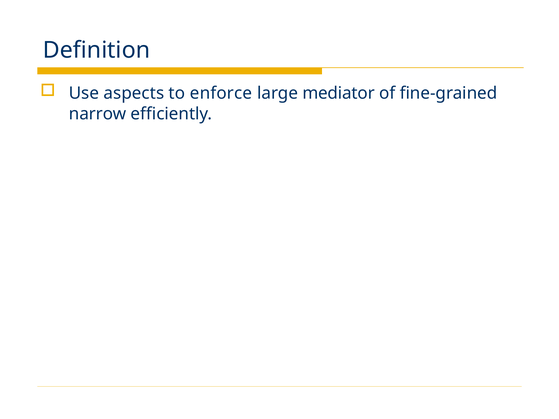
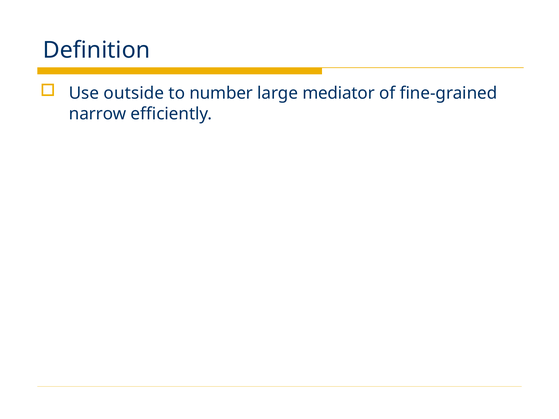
aspects: aspects -> outside
enforce: enforce -> number
